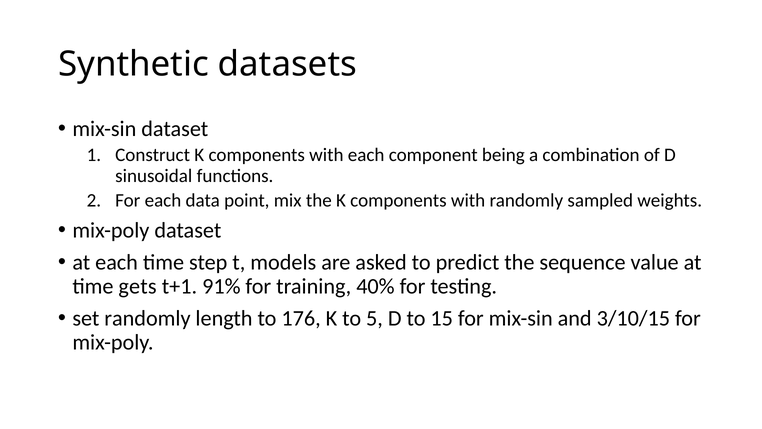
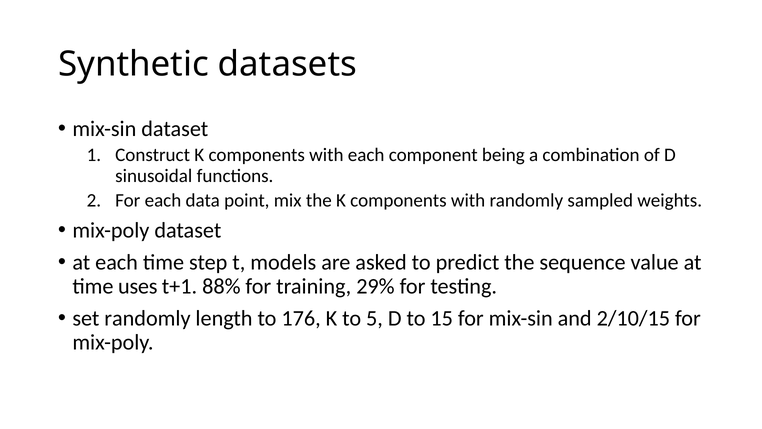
gets: gets -> uses
91%: 91% -> 88%
40%: 40% -> 29%
3/10/15: 3/10/15 -> 2/10/15
